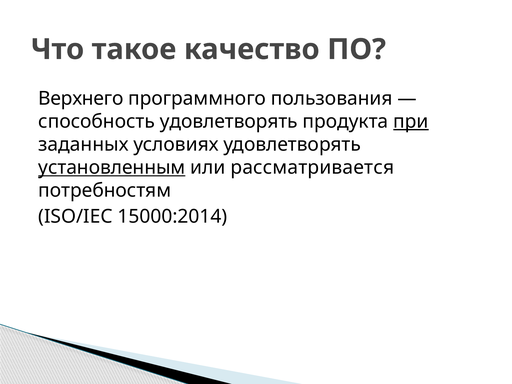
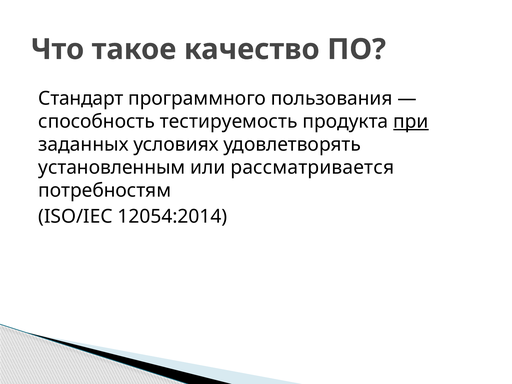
Верхнего: Верхнего -> Стандарт
способность удовлетворять: удовлетворять -> тестируемость
установленным underline: present -> none
15000:2014: 15000:2014 -> 12054:2014
